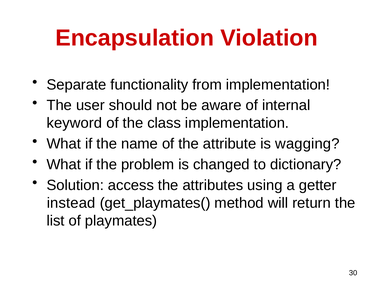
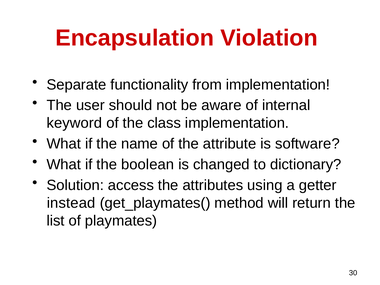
wagging: wagging -> software
problem: problem -> boolean
